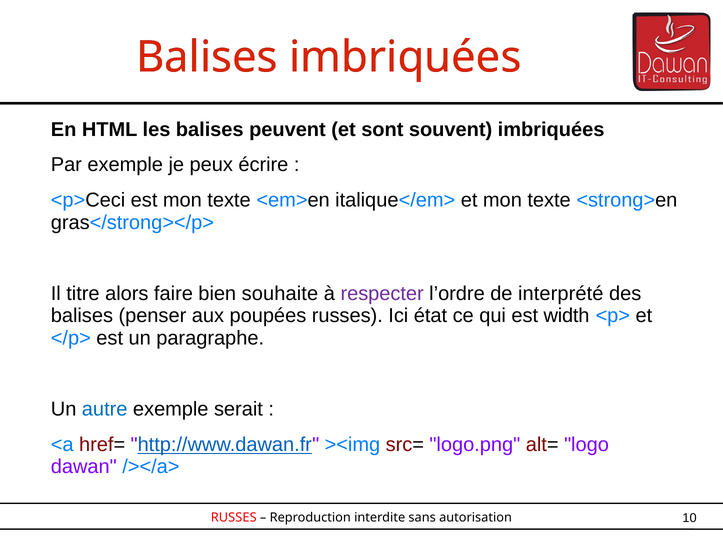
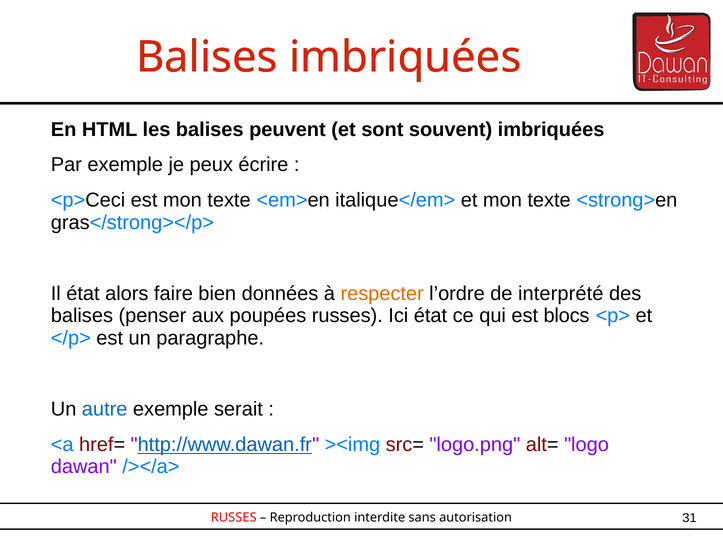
Il titre: titre -> état
souhaite: souhaite -> données
respecter colour: purple -> orange
width: width -> blocs
10: 10 -> 31
